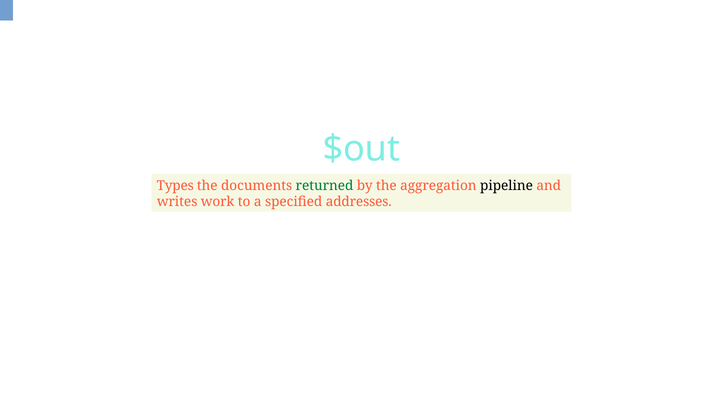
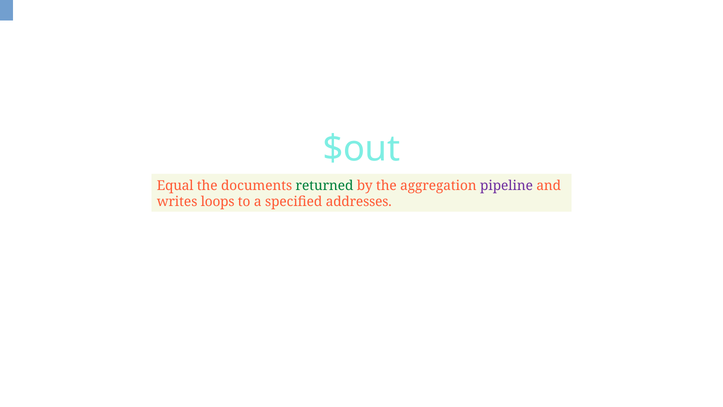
Types: Types -> Equal
pipeline colour: black -> purple
work: work -> loops
